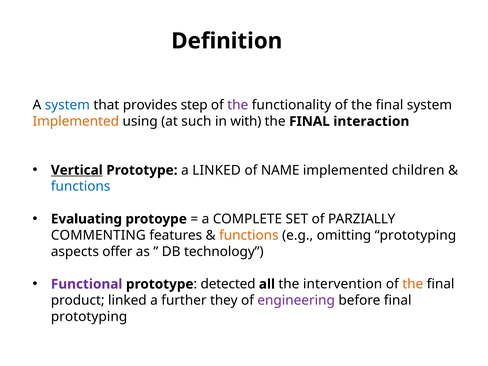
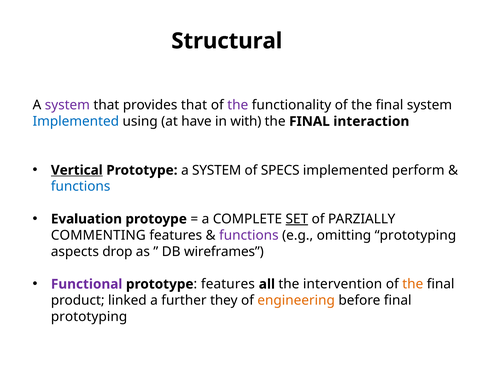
Definition: Definition -> Structural
system at (67, 105) colour: blue -> purple
provides step: step -> that
Implemented at (76, 121) colour: orange -> blue
such: such -> have
Prototype a LINKED: LINKED -> SYSTEM
NAME: NAME -> SPECS
children: children -> perform
Evaluating: Evaluating -> Evaluation
SET underline: none -> present
functions at (249, 235) colour: orange -> purple
offer: offer -> drop
technology: technology -> wireframes
detected at (228, 284): detected -> features
engineering colour: purple -> orange
